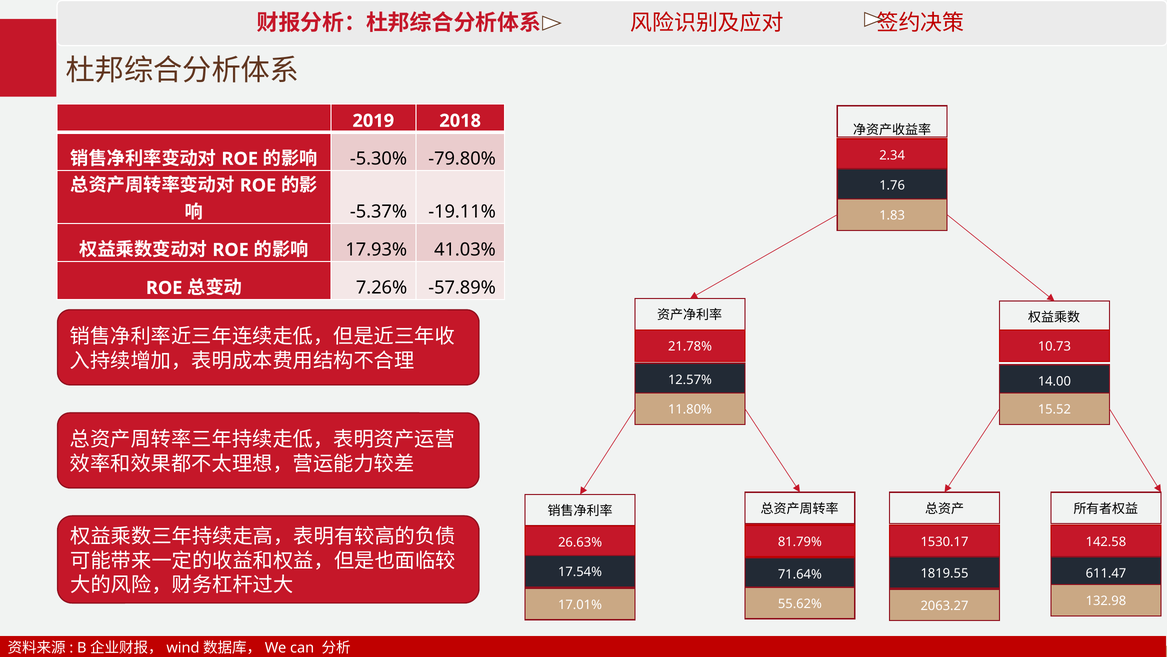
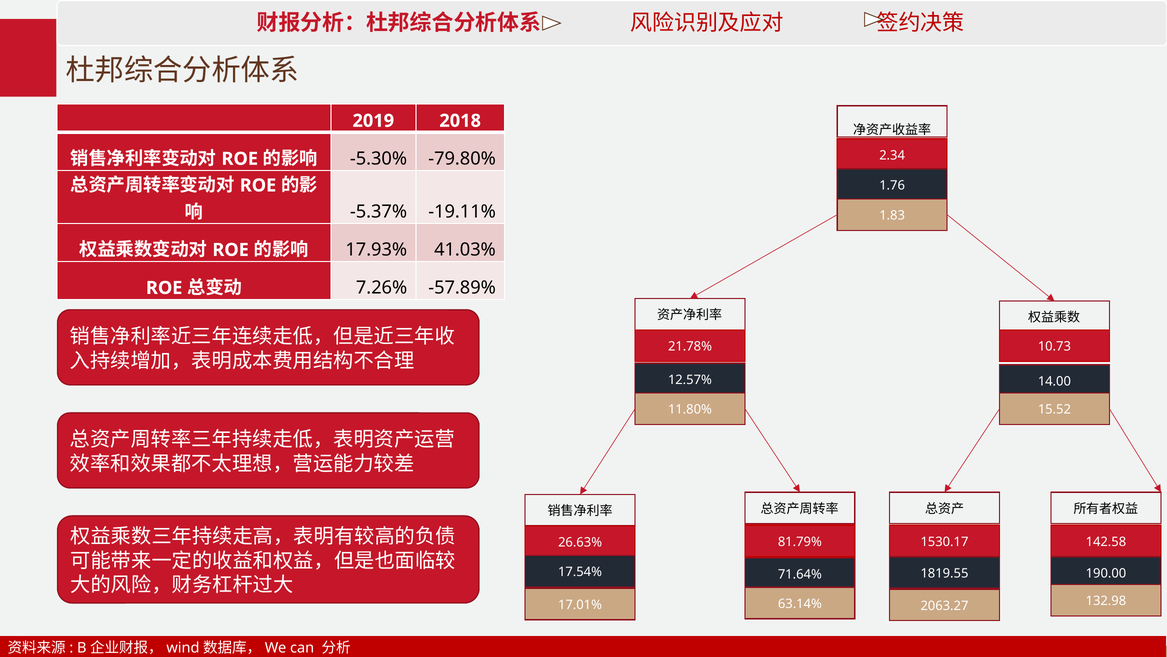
611.47: 611.47 -> 190.00
55.62%: 55.62% -> 63.14%
